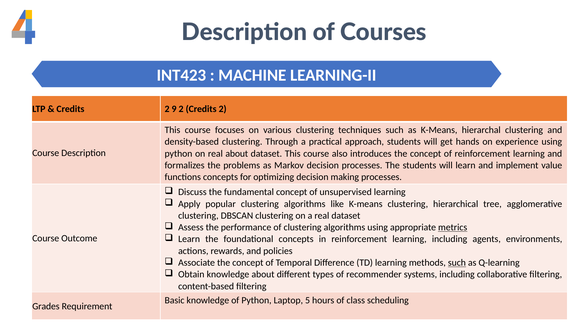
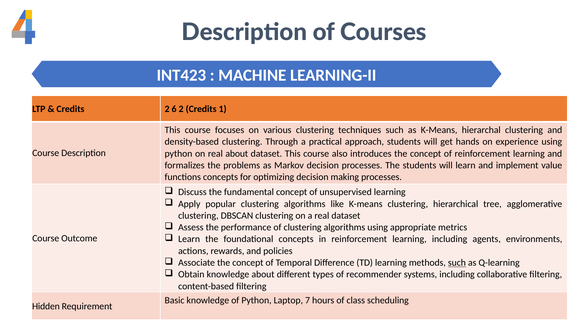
9: 9 -> 6
2 Credits 2: 2 -> 1
metrics underline: present -> none
5: 5 -> 7
Grades: Grades -> Hidden
